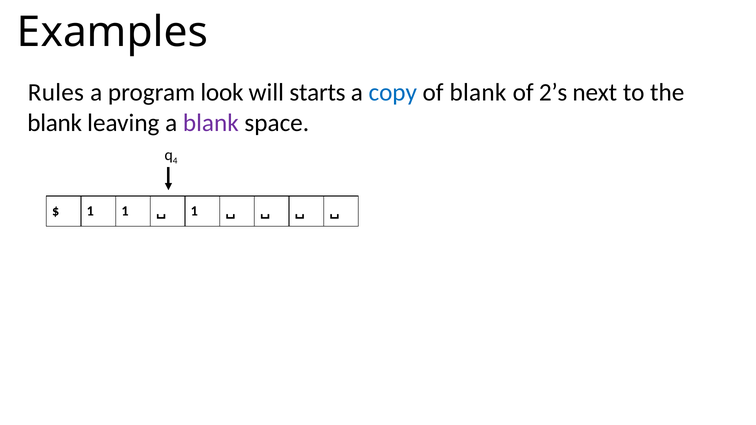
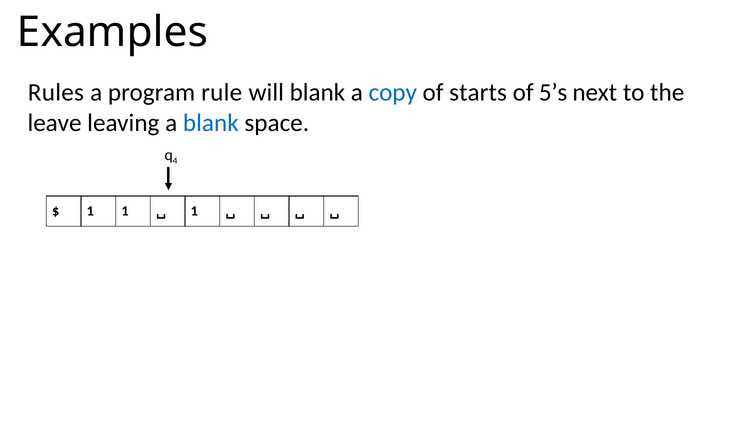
look: look -> rule
will starts: starts -> blank
of blank: blank -> starts
2’s: 2’s -> 5’s
blank at (55, 123): blank -> leave
blank at (211, 123) colour: purple -> blue
